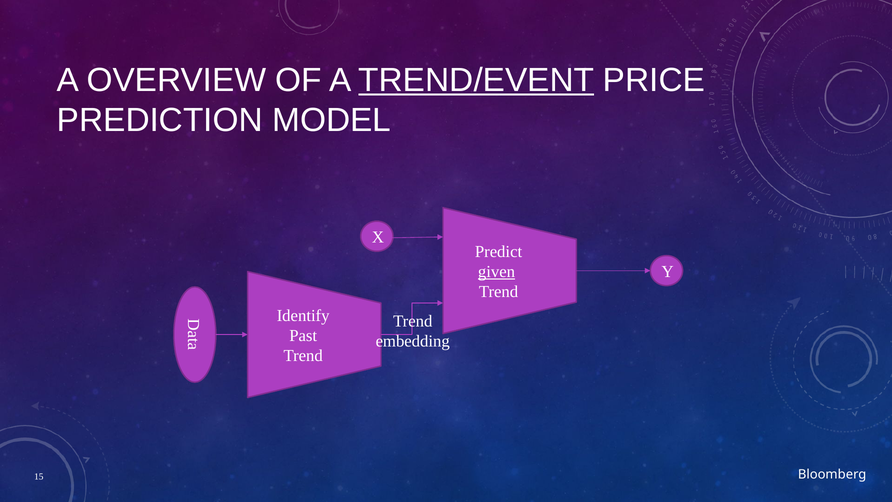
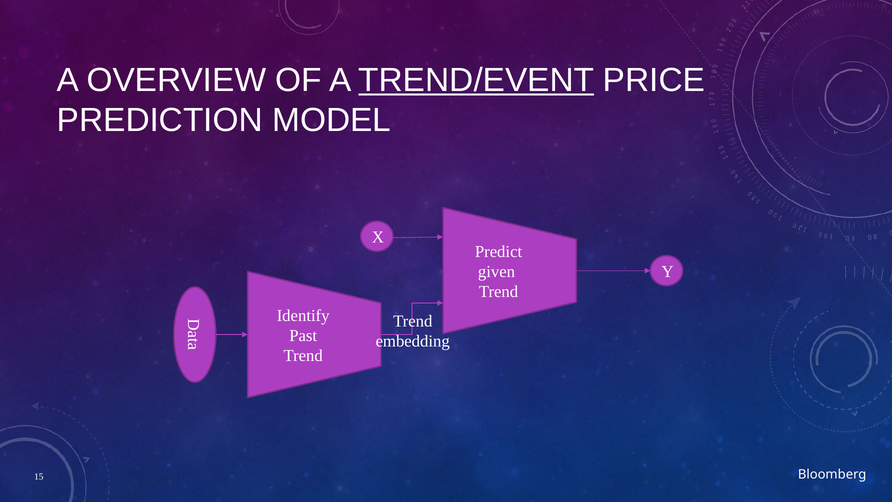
given underline: present -> none
